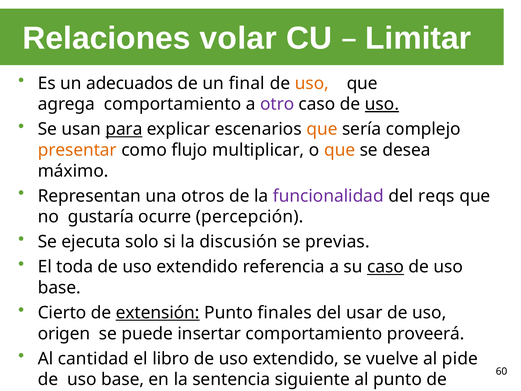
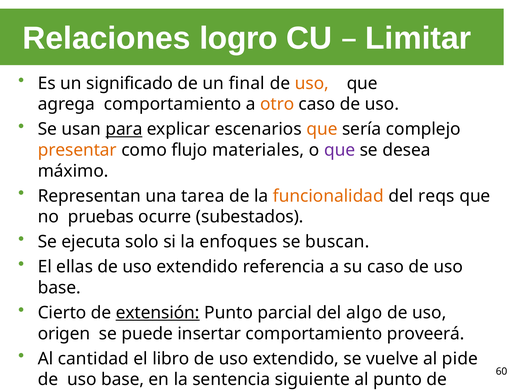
volar: volar -> logro
adecuados: adecuados -> significado
otro colour: purple -> orange
uso at (382, 104) underline: present -> none
multiplicar: multiplicar -> materiales
que at (340, 150) colour: orange -> purple
otros: otros -> tarea
funcionalidad colour: purple -> orange
gustaría: gustaría -> pruebas
percepción: percepción -> subestados
discusión: discusión -> enfoques
previas: previas -> buscan
toda: toda -> ellas
caso at (386, 267) underline: present -> none
finales: finales -> parcial
usar: usar -> algo
